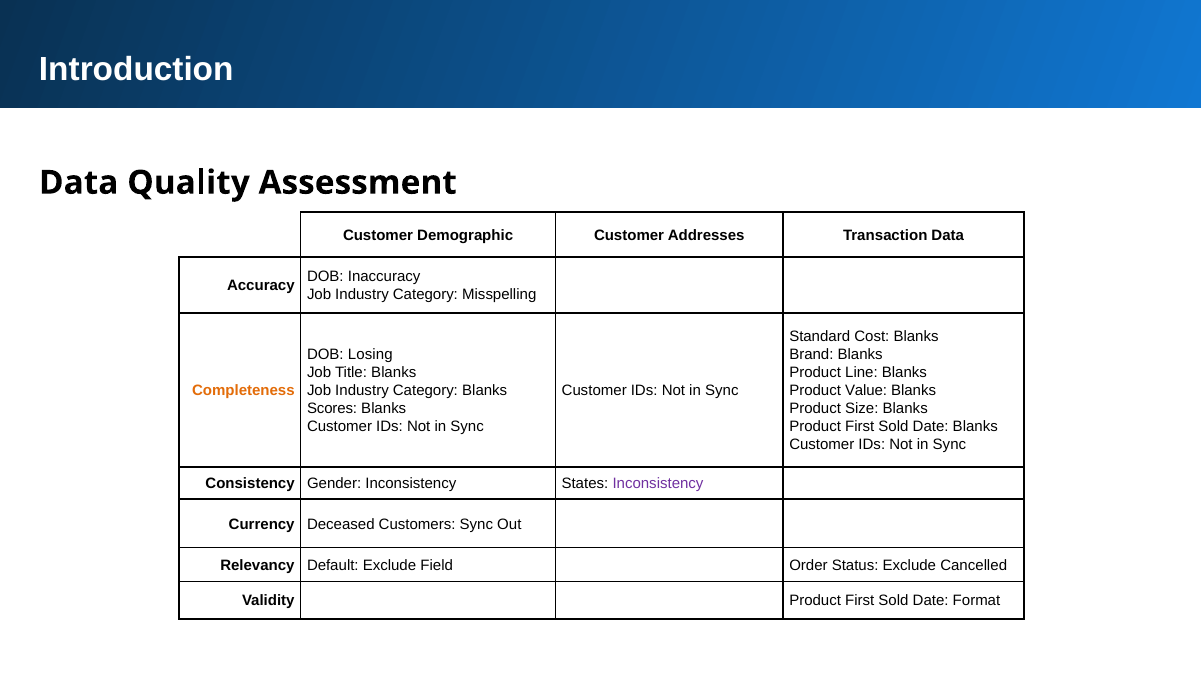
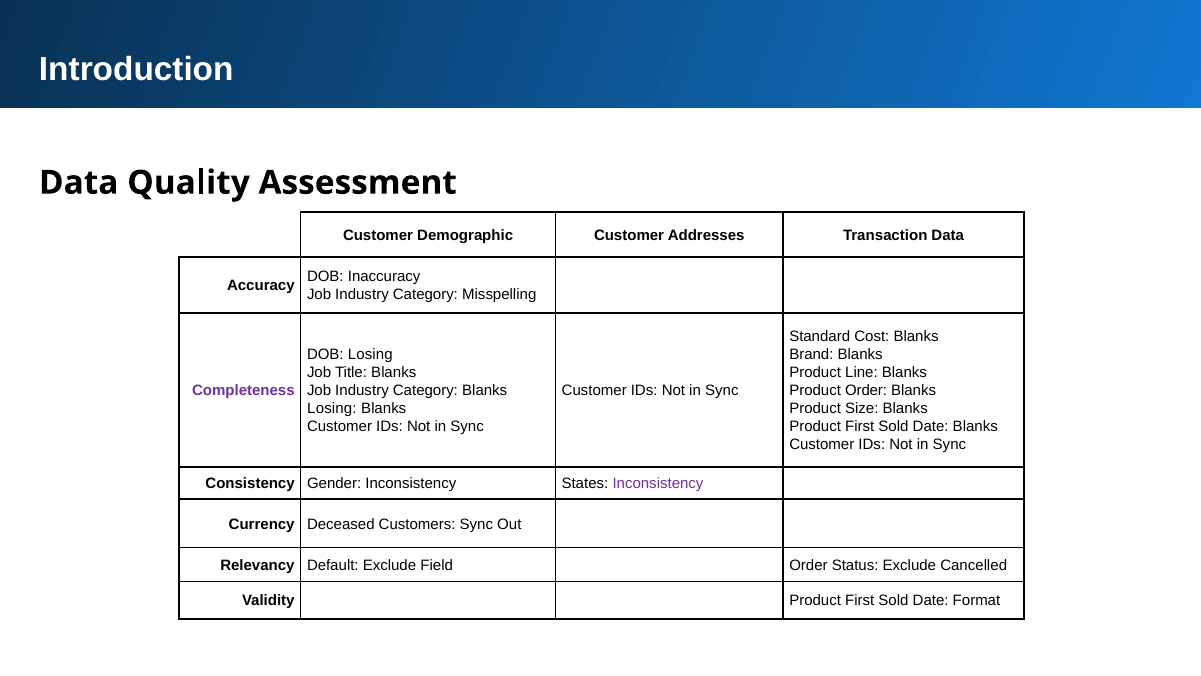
Completeness colour: orange -> purple
Product Value: Value -> Order
Scores at (332, 408): Scores -> Losing
